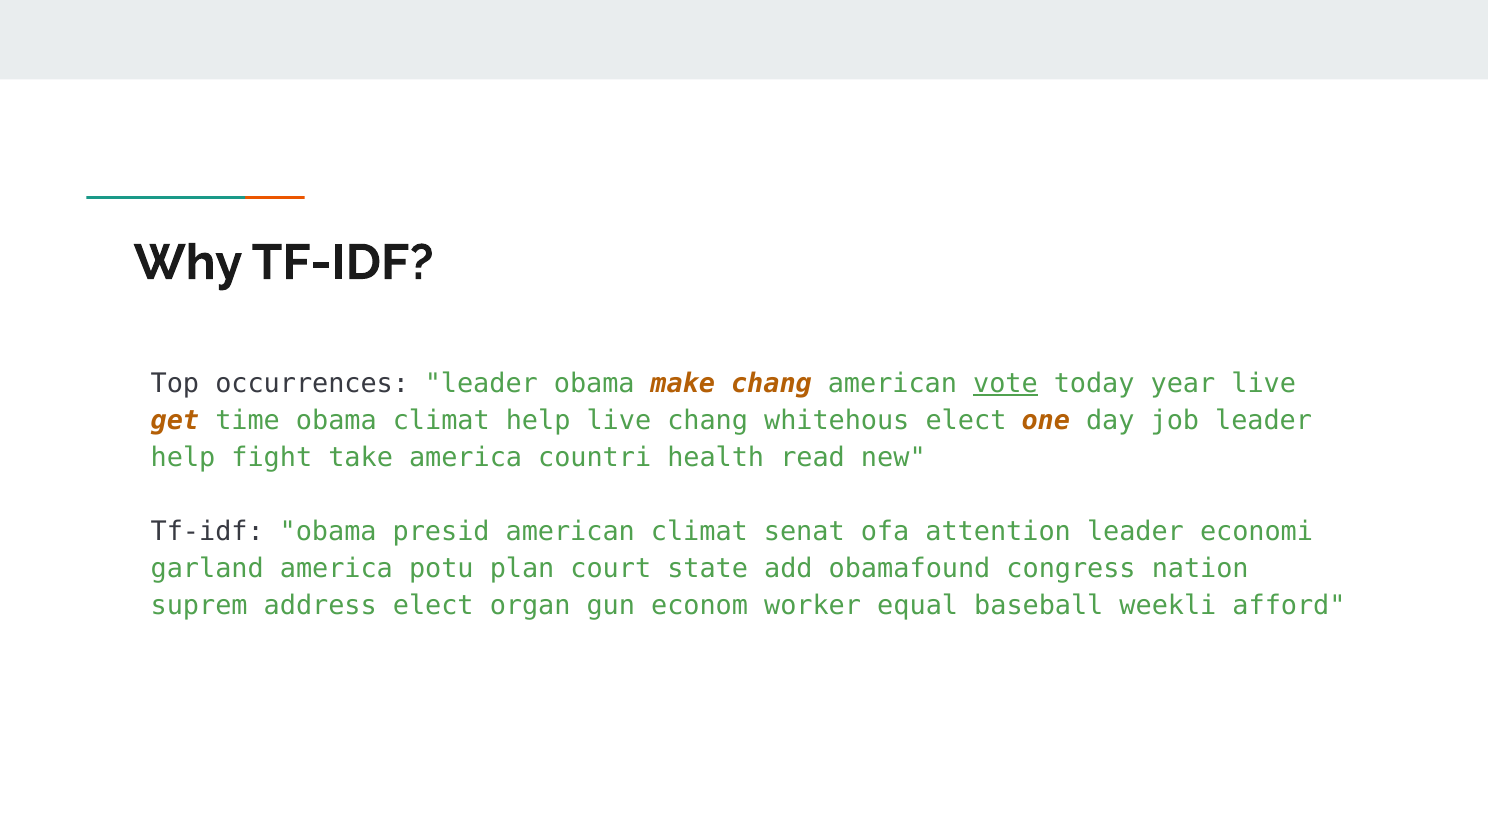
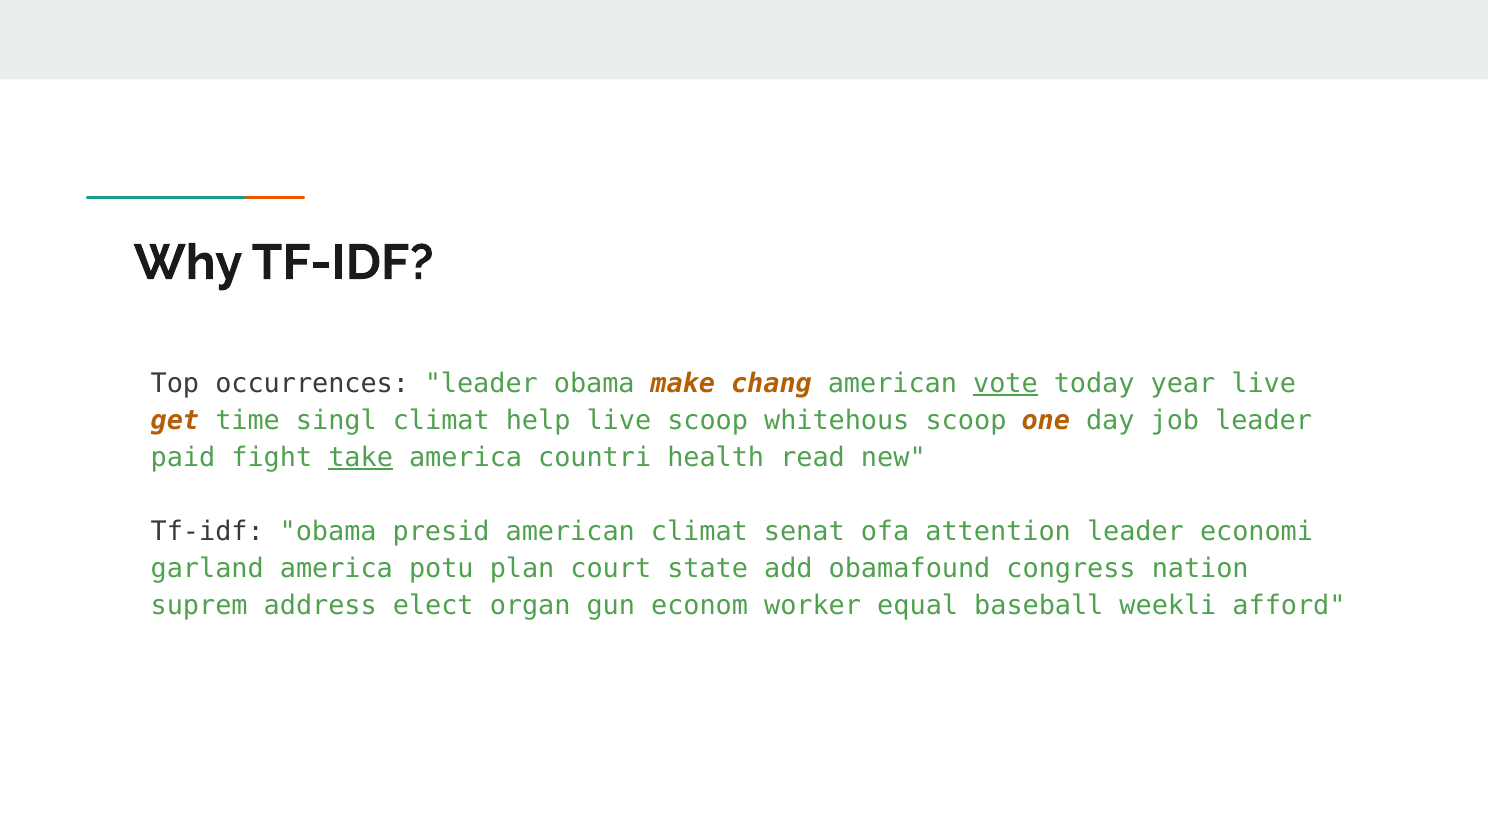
time obama: obama -> singl
live chang: chang -> scoop
whitehous elect: elect -> scoop
help at (183, 458): help -> paid
take underline: none -> present
